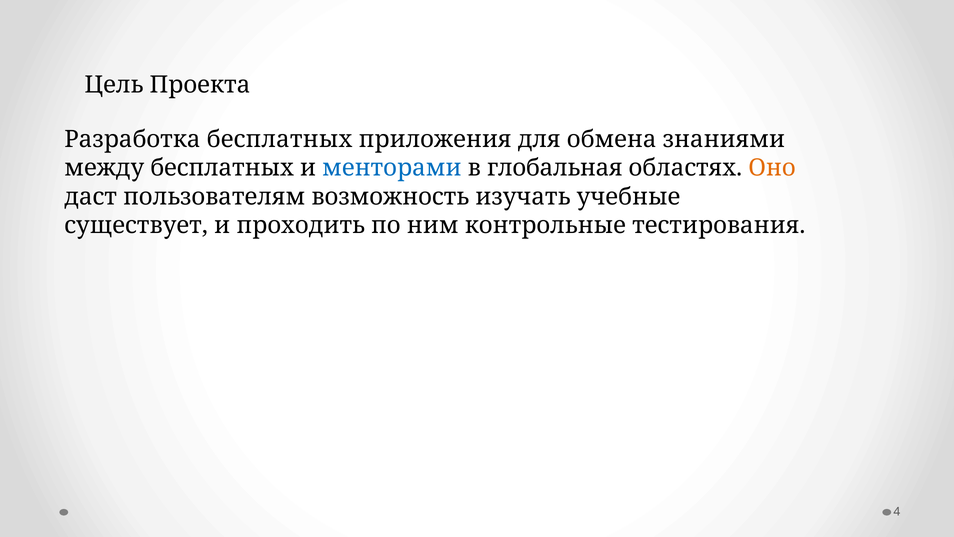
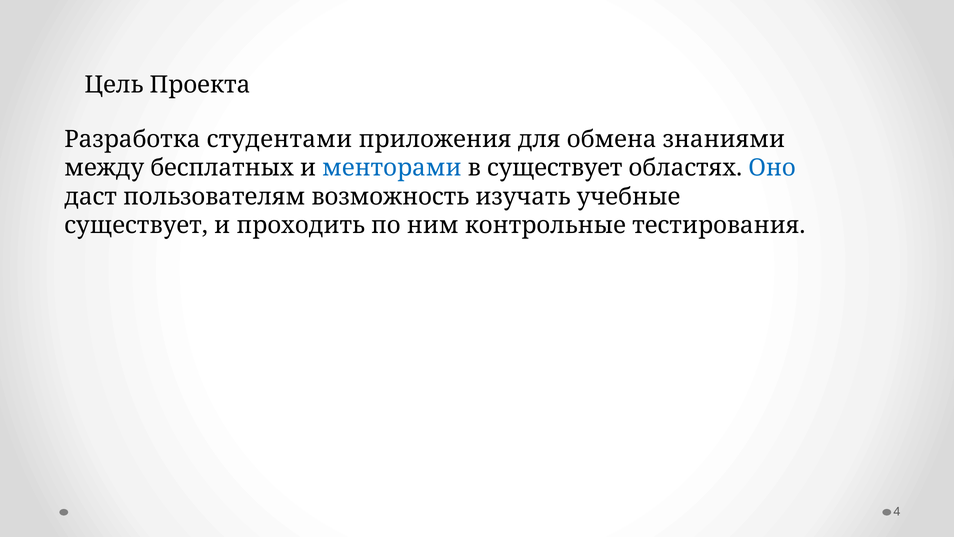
Разработка бесплатных: бесплатных -> студентами
в глобальная: глобальная -> существует
Оно colour: orange -> blue
